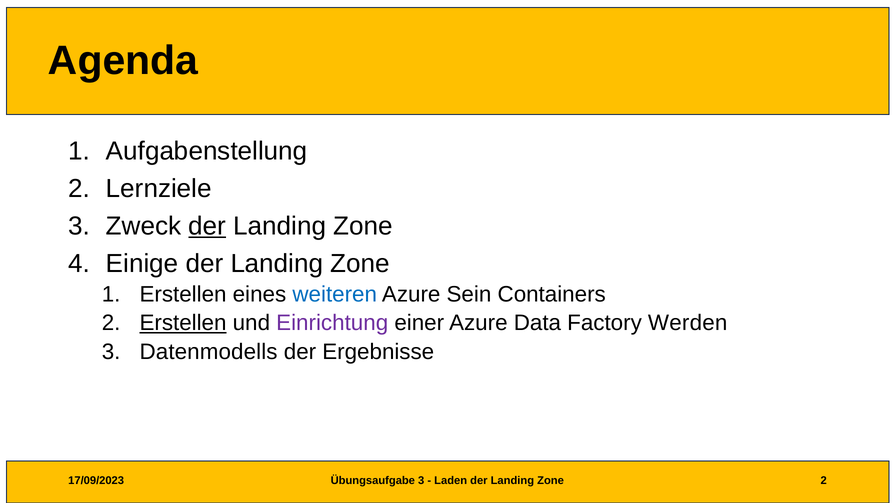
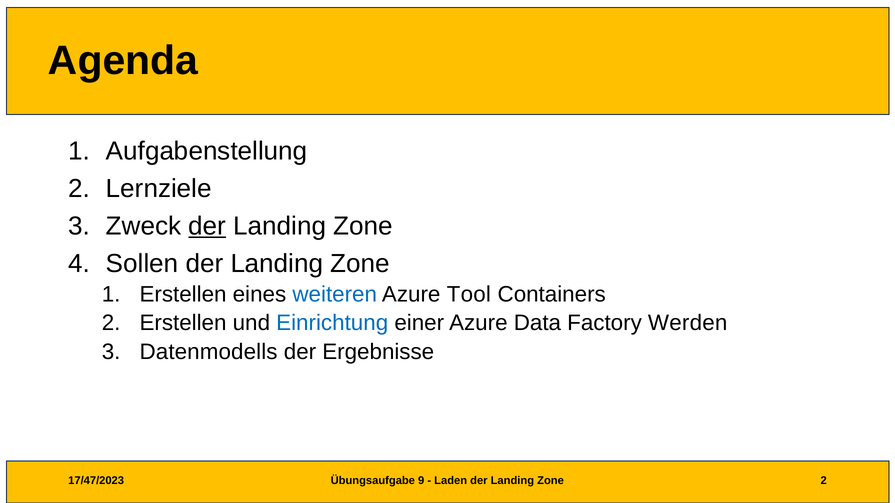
Einige: Einige -> Sollen
Sein: Sein -> Tool
Erstellen at (183, 323) underline: present -> none
Einrichtung colour: purple -> blue
17/09/2023: 17/09/2023 -> 17/47/2023
Übungsaufgabe 3: 3 -> 9
